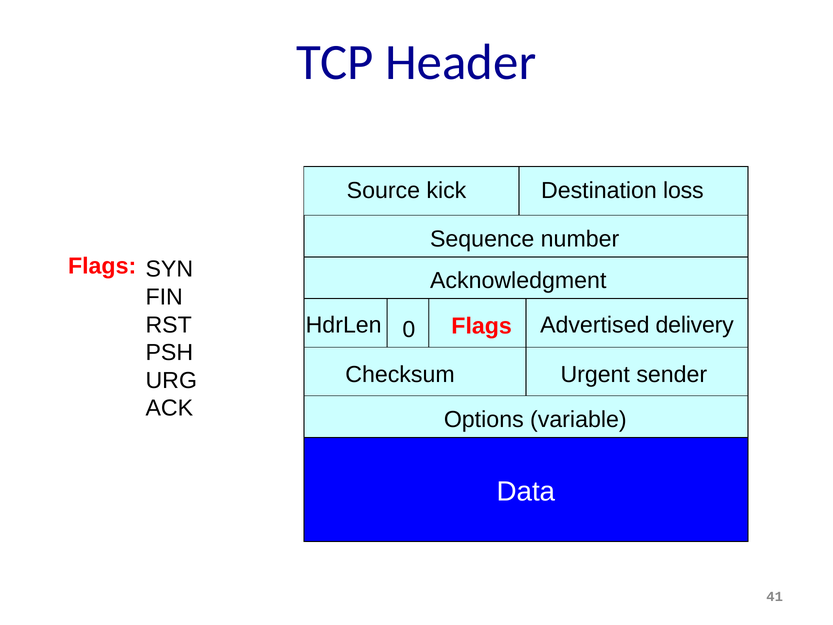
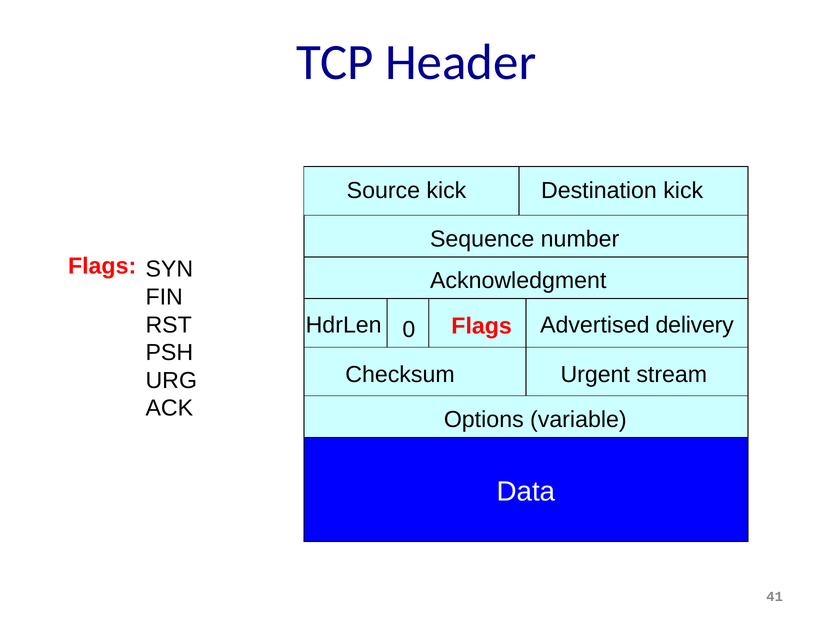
Destination loss: loss -> kick
sender: sender -> stream
